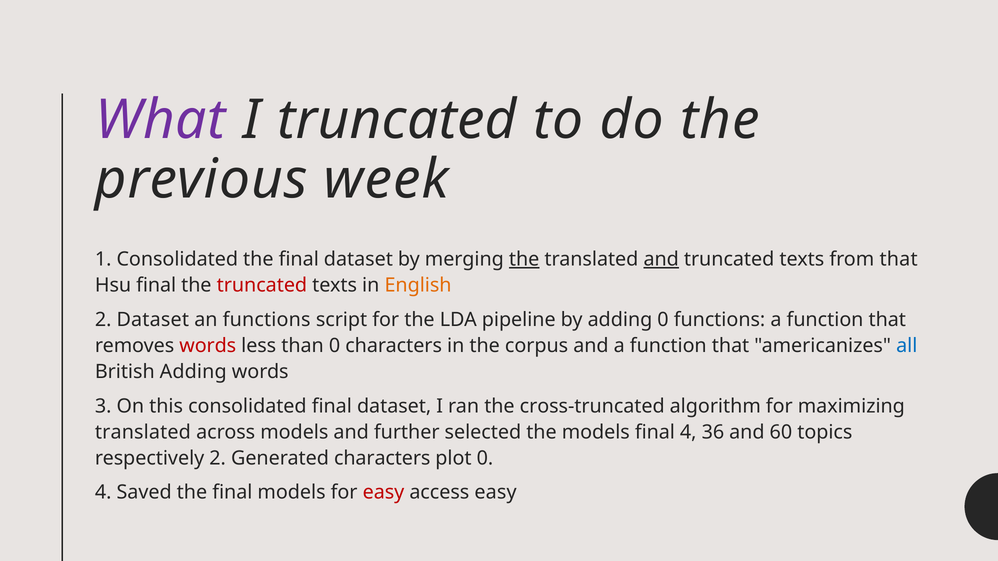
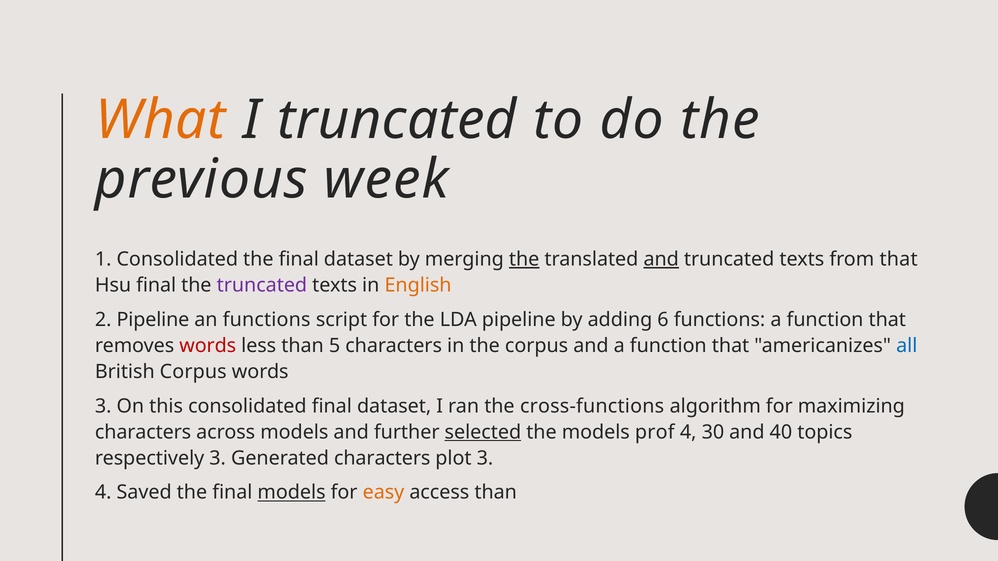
What colour: purple -> orange
truncated at (262, 285) colour: red -> purple
2 Dataset: Dataset -> Pipeline
adding 0: 0 -> 6
than 0: 0 -> 5
British Adding: Adding -> Corpus
cross-truncated: cross-truncated -> cross-functions
translated at (143, 432): translated -> characters
selected underline: none -> present
models final: final -> prof
36: 36 -> 30
60: 60 -> 40
respectively 2: 2 -> 3
plot 0: 0 -> 3
models at (292, 493) underline: none -> present
easy at (383, 493) colour: red -> orange
access easy: easy -> than
